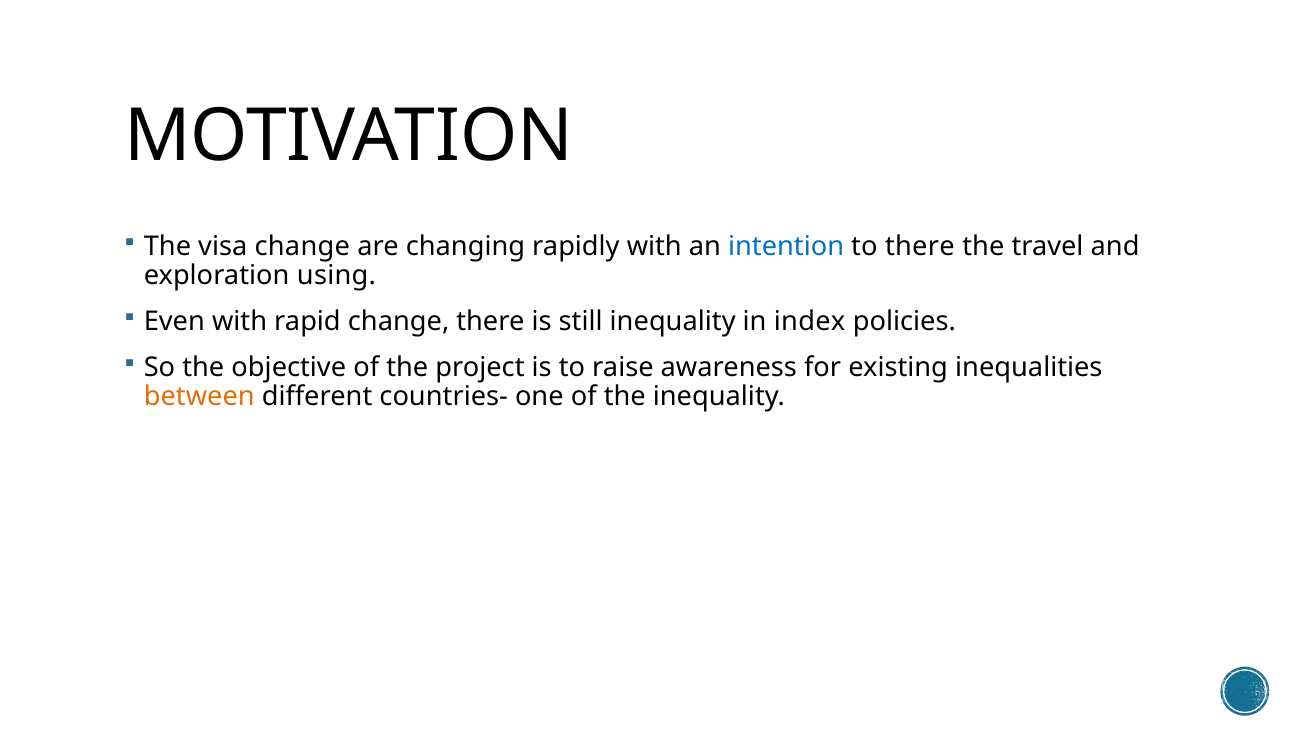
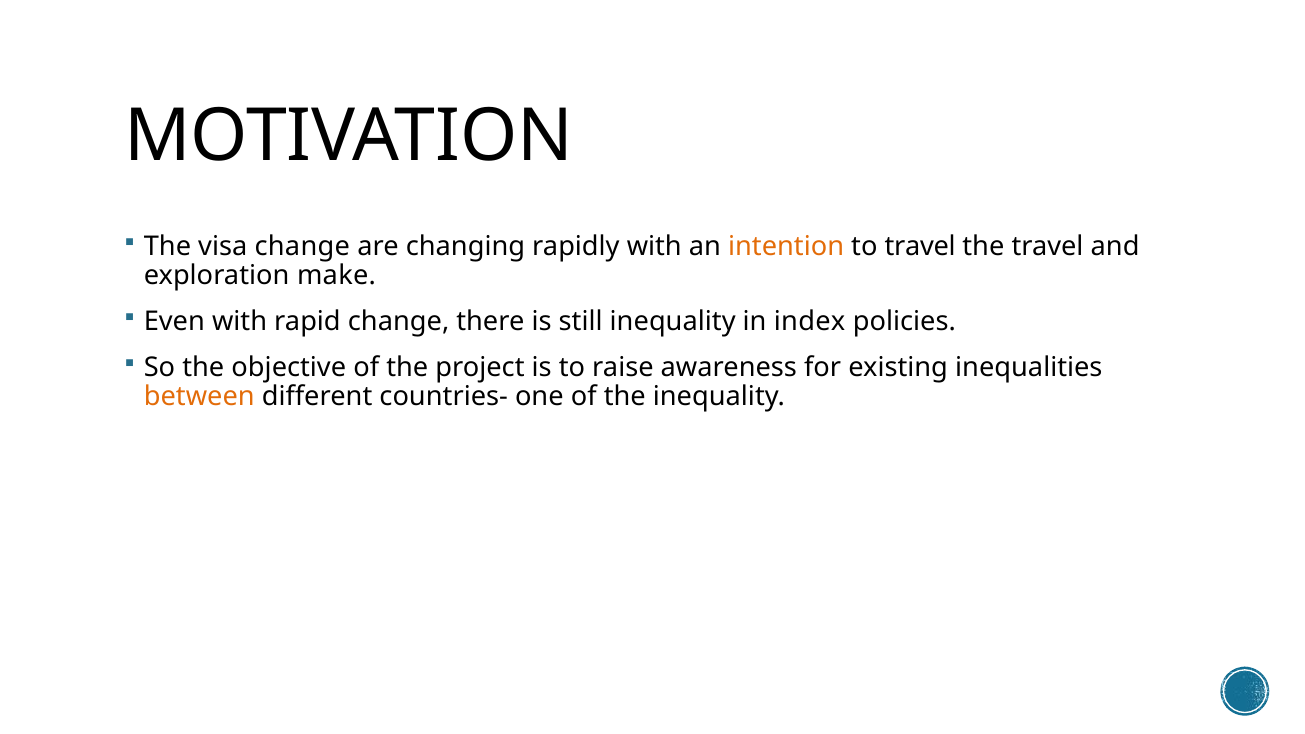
intention colour: blue -> orange
to there: there -> travel
using: using -> make
